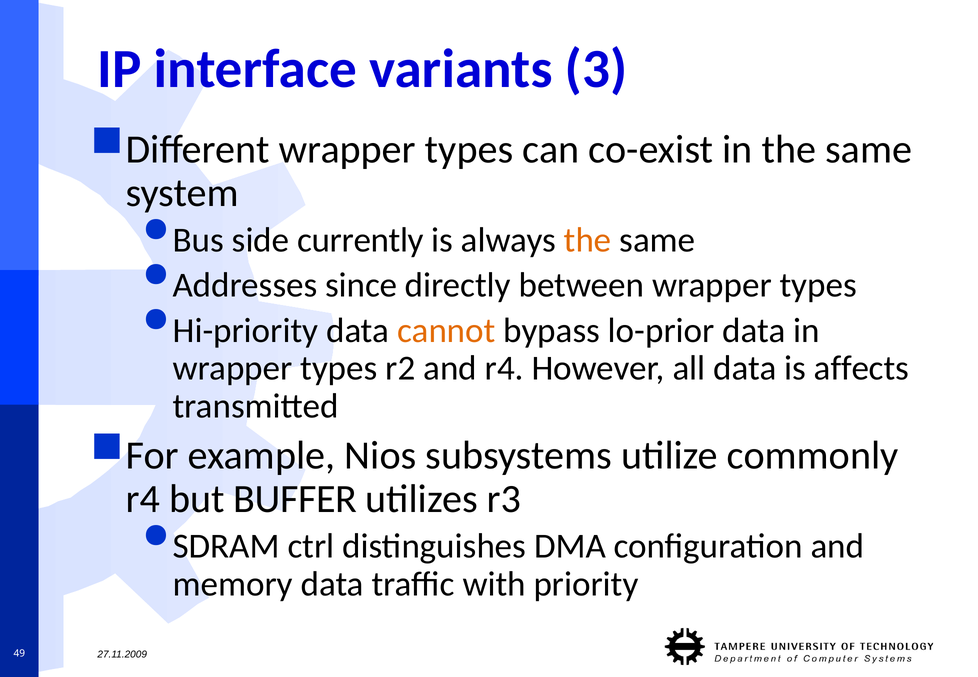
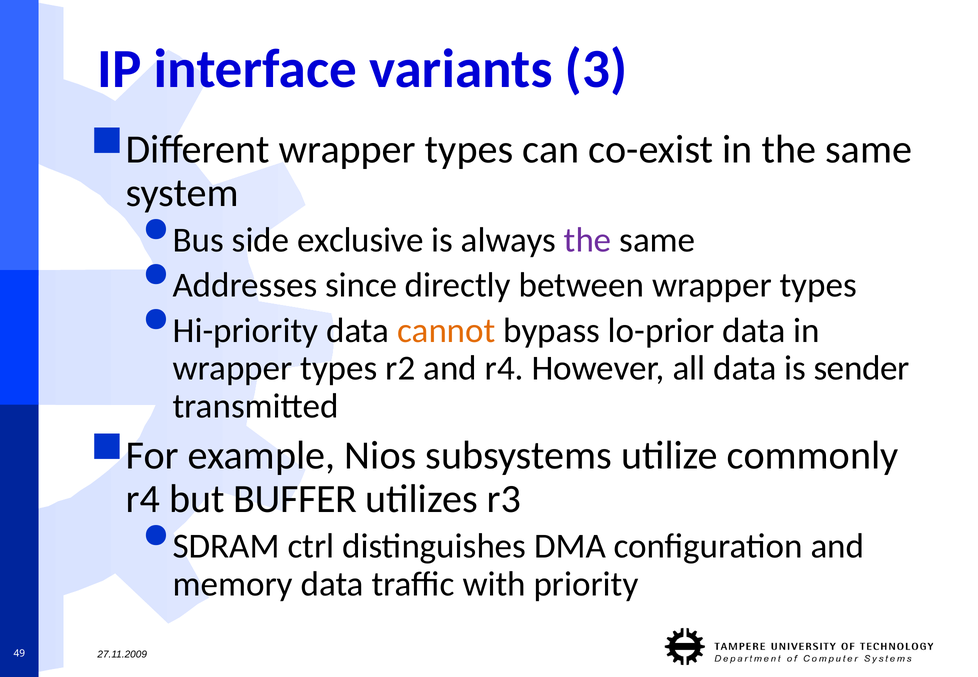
currently: currently -> exclusive
the at (588, 240) colour: orange -> purple
affects: affects -> sender
